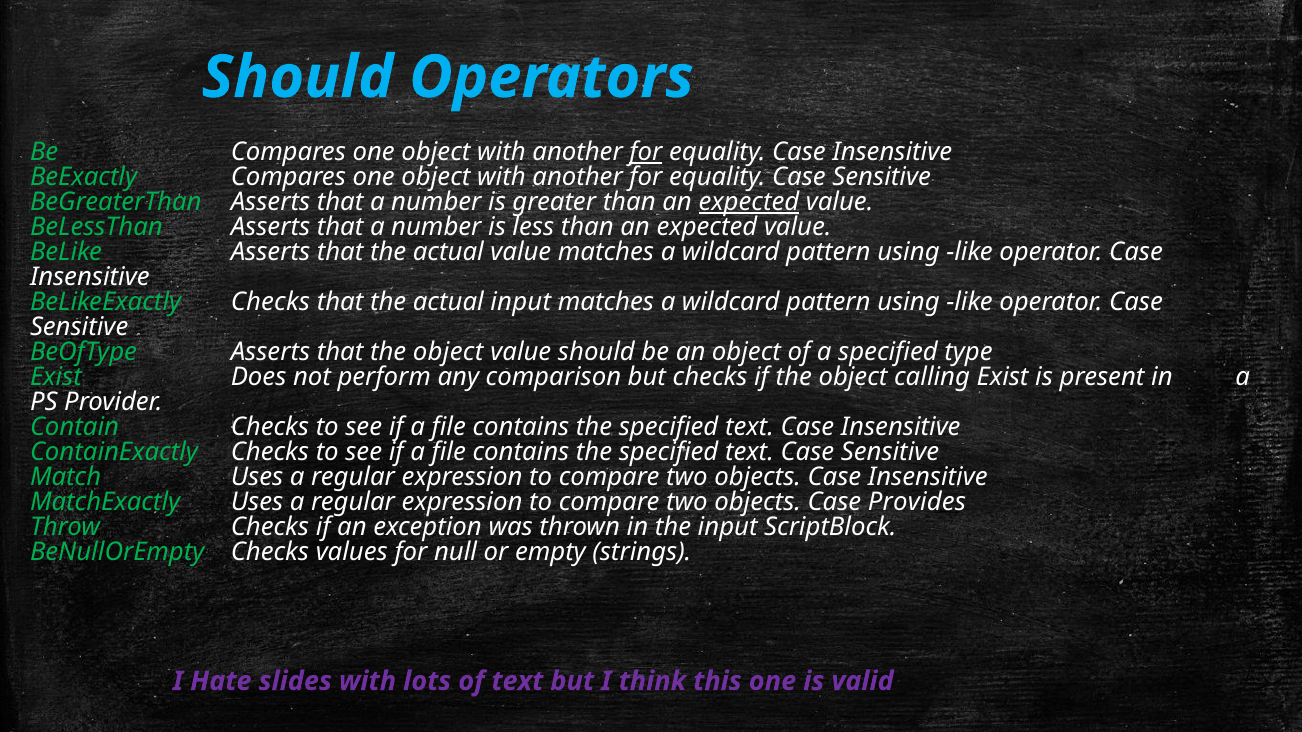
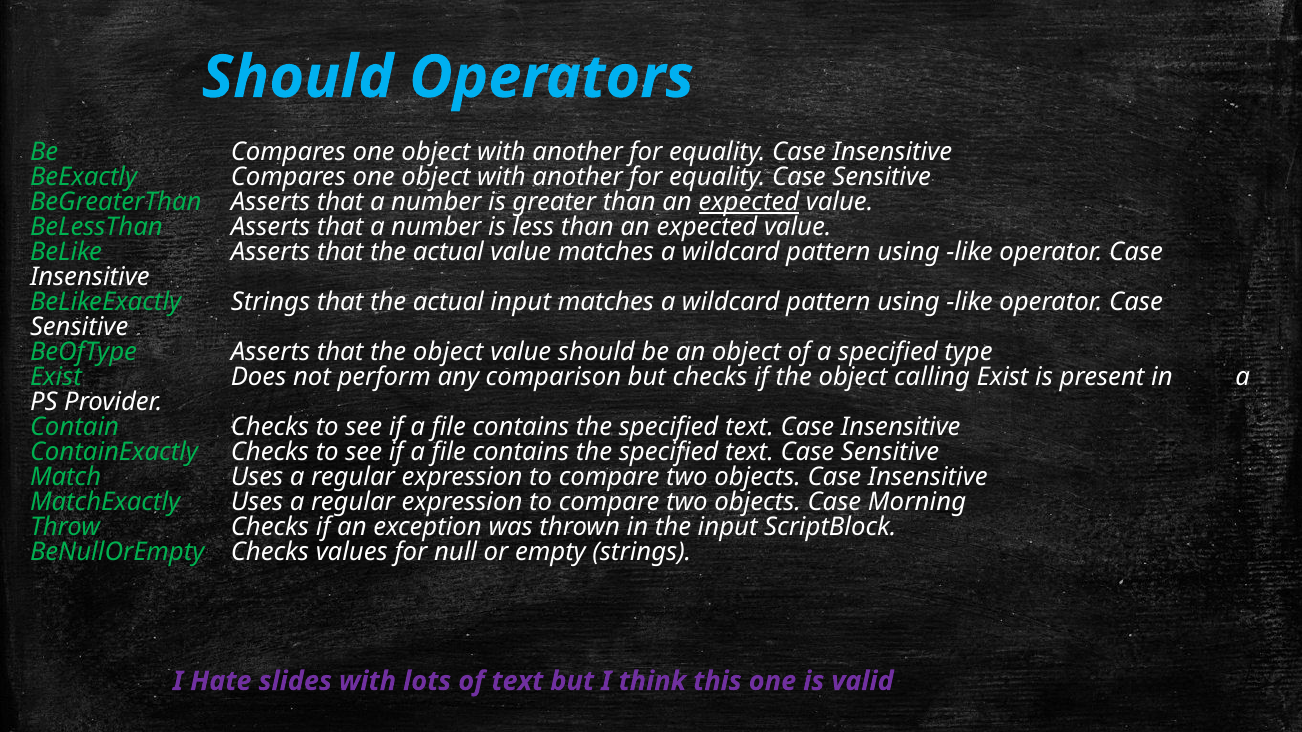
for at (646, 152) underline: present -> none
BeLikeExactly Checks: Checks -> Strings
Provides: Provides -> Morning
